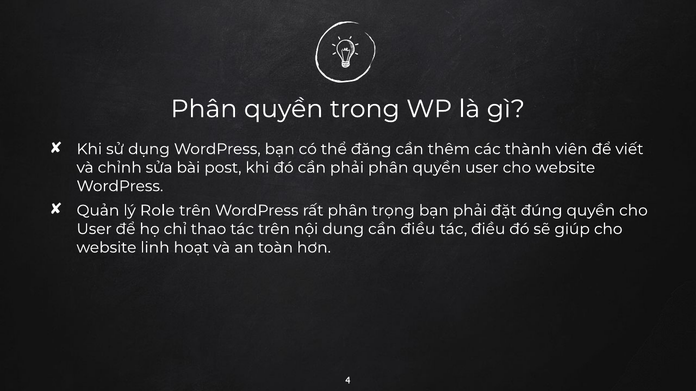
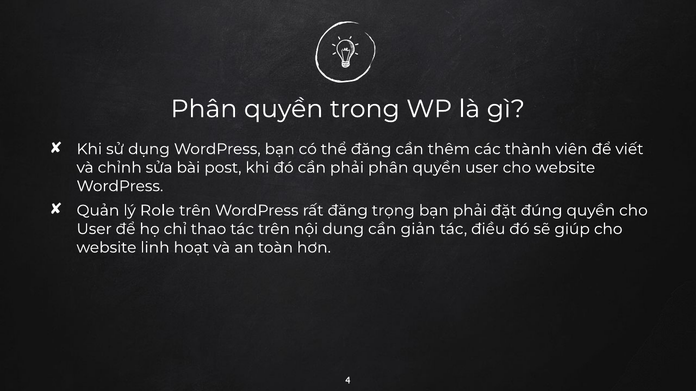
rất phân: phân -> đăng
cần điều: điều -> giản
